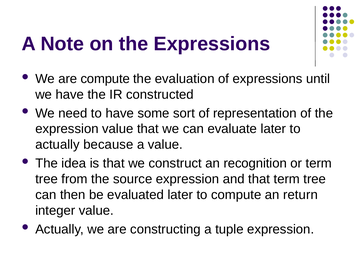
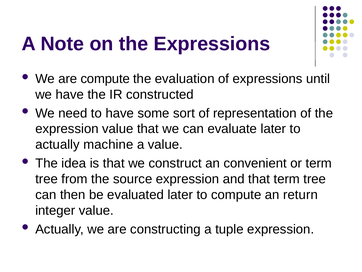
because: because -> machine
recognition: recognition -> convenient
